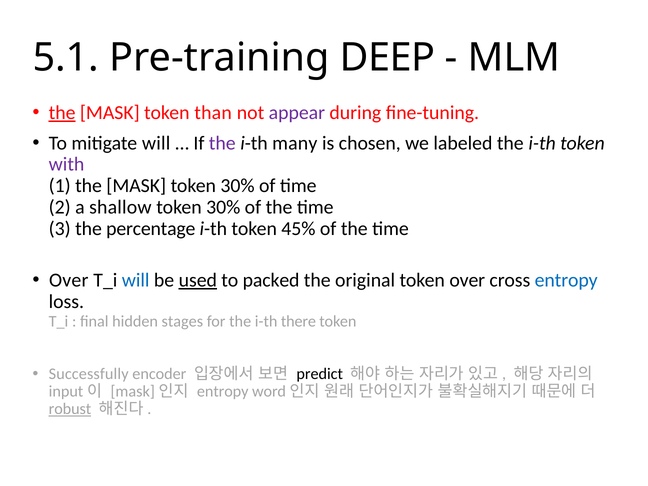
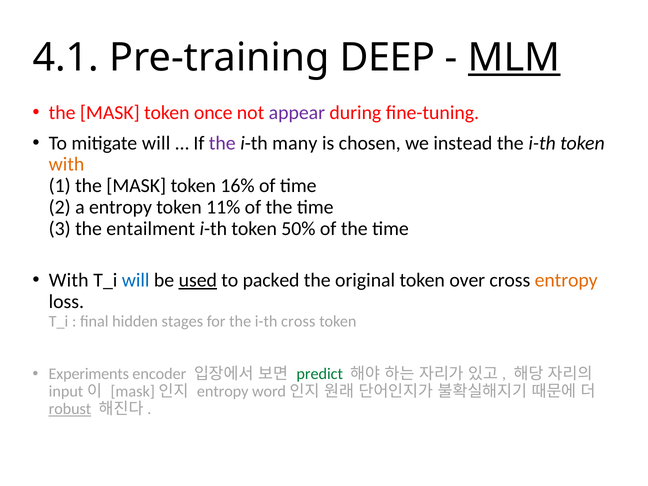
5.1: 5.1 -> 4.1
MLM underline: none -> present
the at (62, 113) underline: present -> none
than: than -> once
labeled: labeled -> instead
with at (67, 164) colour: purple -> orange
MASK token 30%: 30% -> 16%
a shallow: shallow -> entropy
30% at (223, 207): 30% -> 11%
percentage: percentage -> entailment
45%: 45% -> 50%
Over at (69, 280): Over -> With
entropy at (566, 280) colour: blue -> orange
i-th there: there -> cross
Successfully: Successfully -> Experiments
predict colour: black -> green
